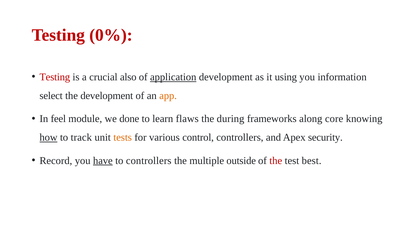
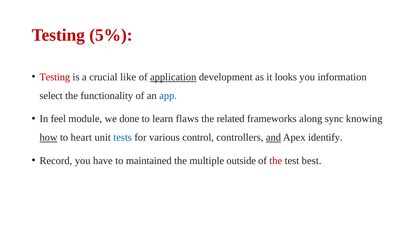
0%: 0% -> 5%
also: also -> like
using: using -> looks
the development: development -> functionality
app colour: orange -> blue
during: during -> related
core: core -> sync
track: track -> heart
tests colour: orange -> blue
and underline: none -> present
security: security -> identify
have underline: present -> none
to controllers: controllers -> maintained
